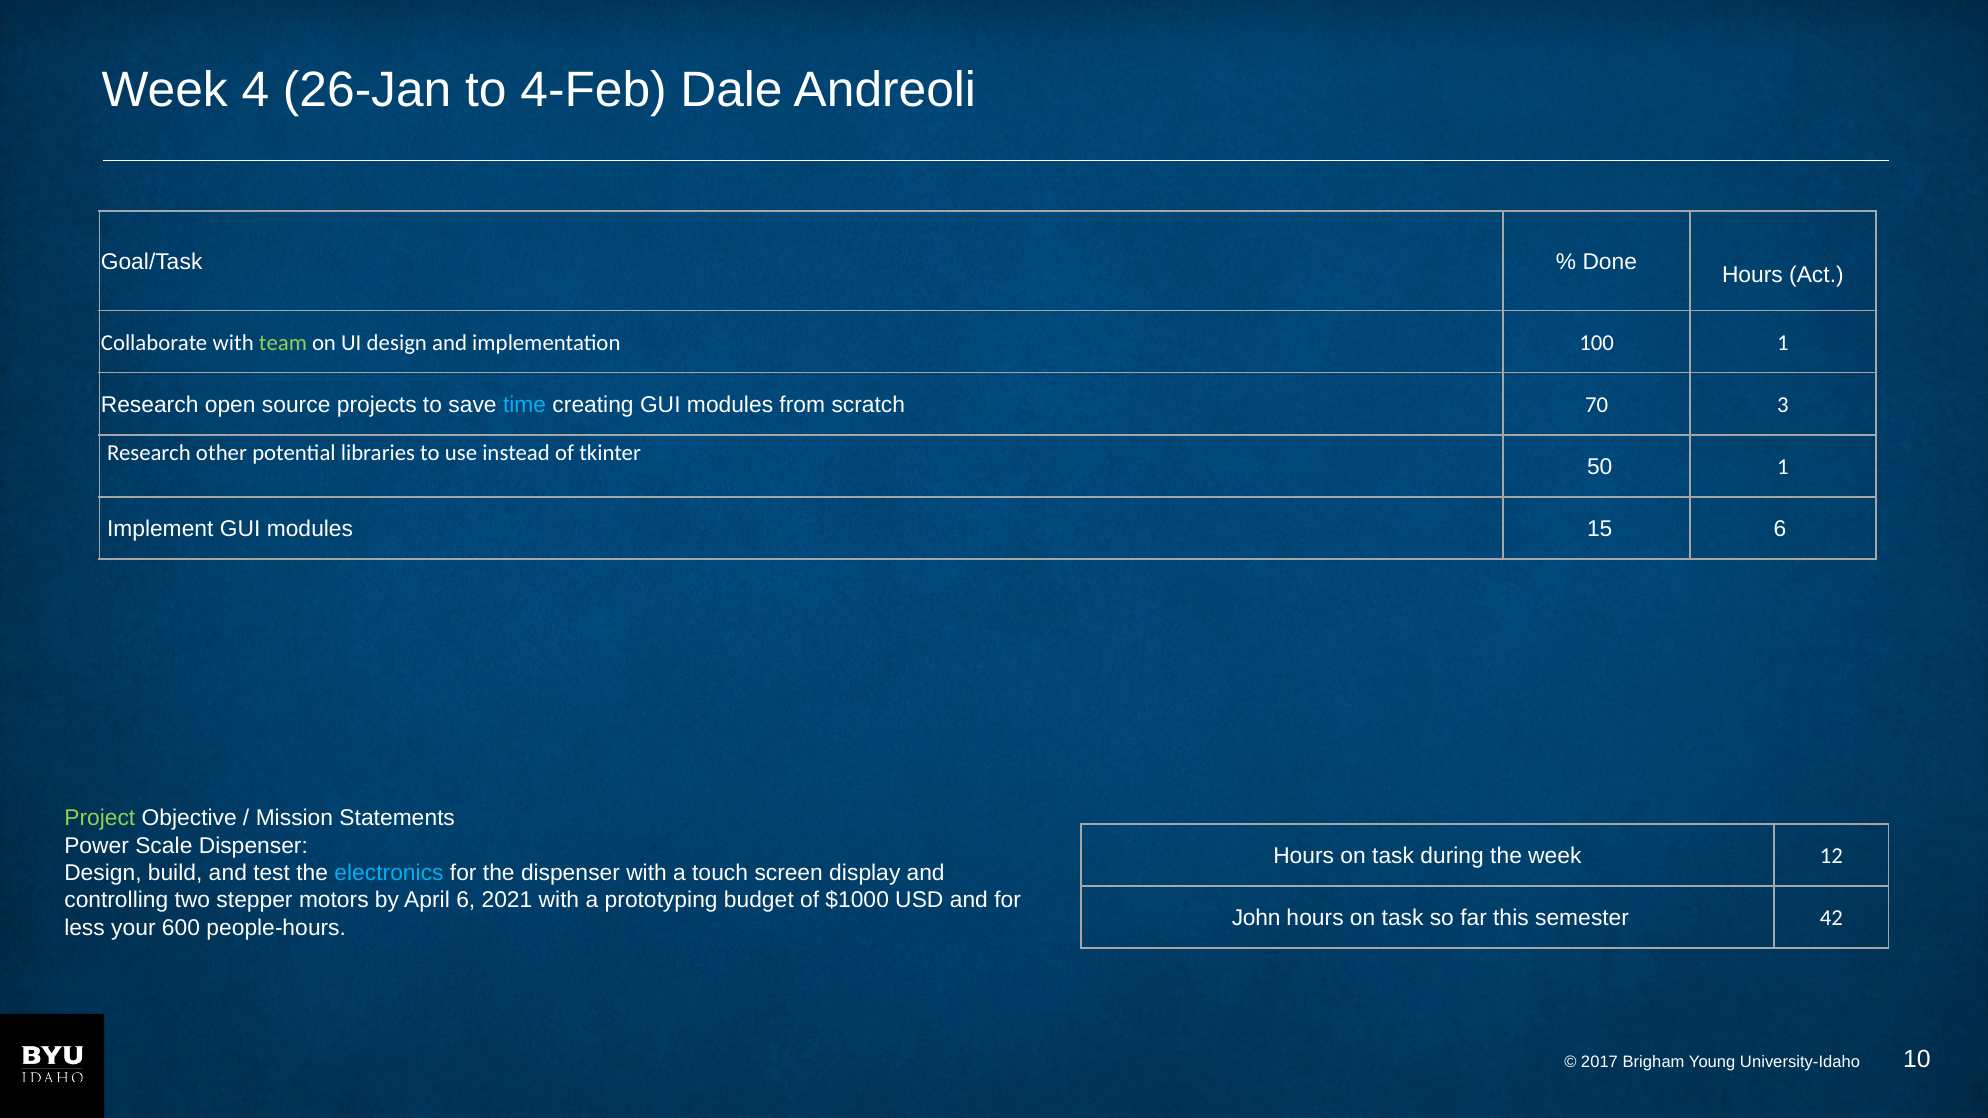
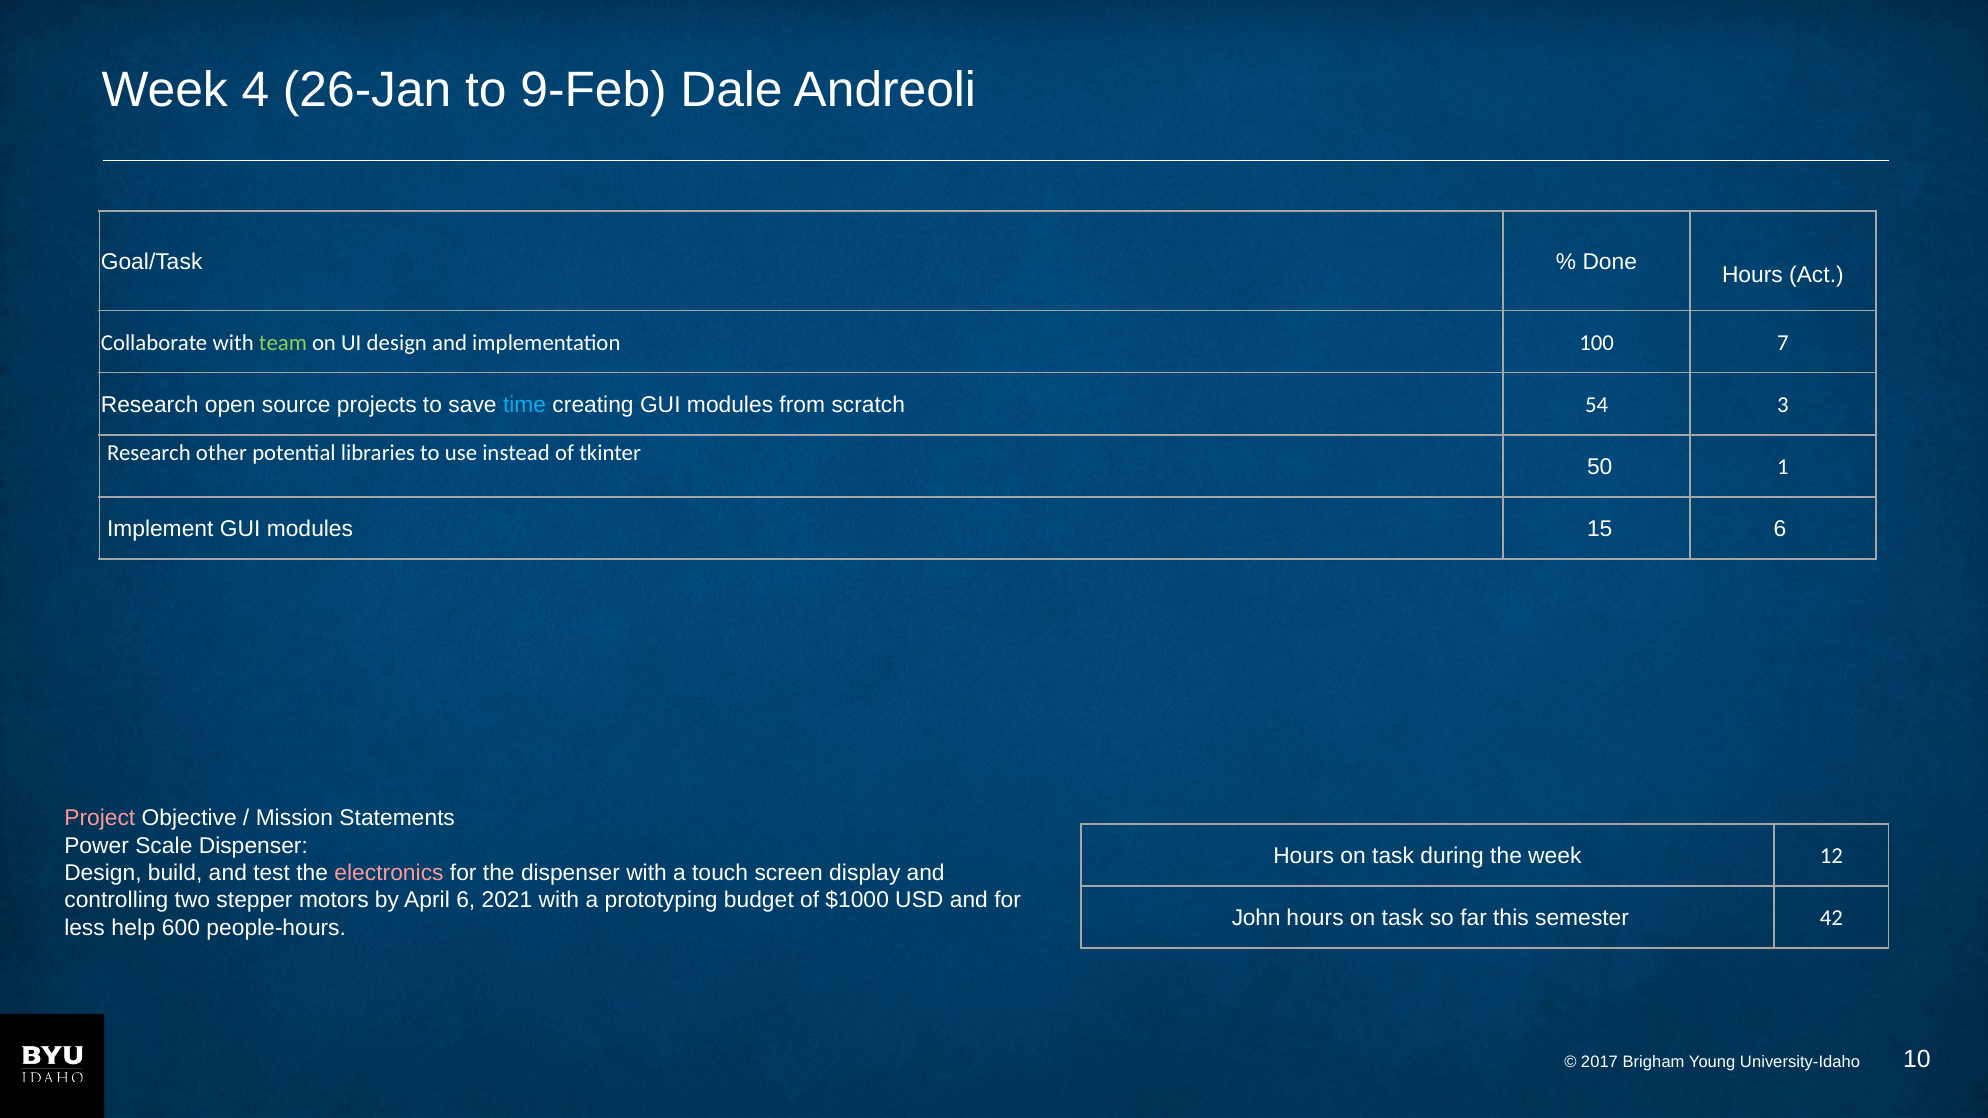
4-Feb: 4-Feb -> 9-Feb
100 1: 1 -> 7
70: 70 -> 54
Project colour: light green -> pink
electronics colour: light blue -> pink
your: your -> help
